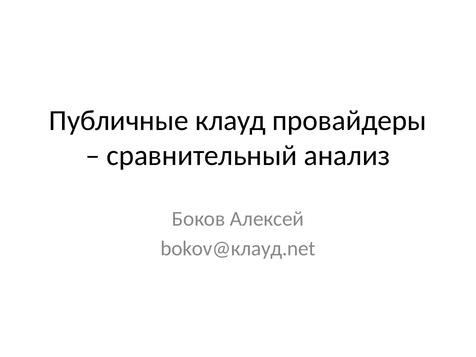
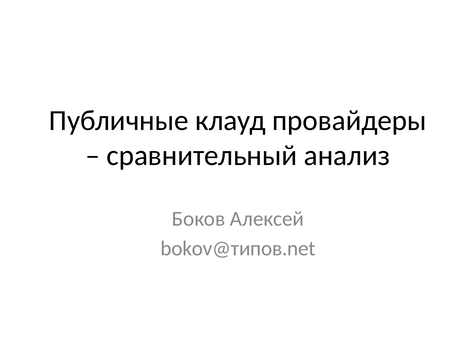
bokov@клауд.net: bokov@клауд.net -> bokov@типов.net
